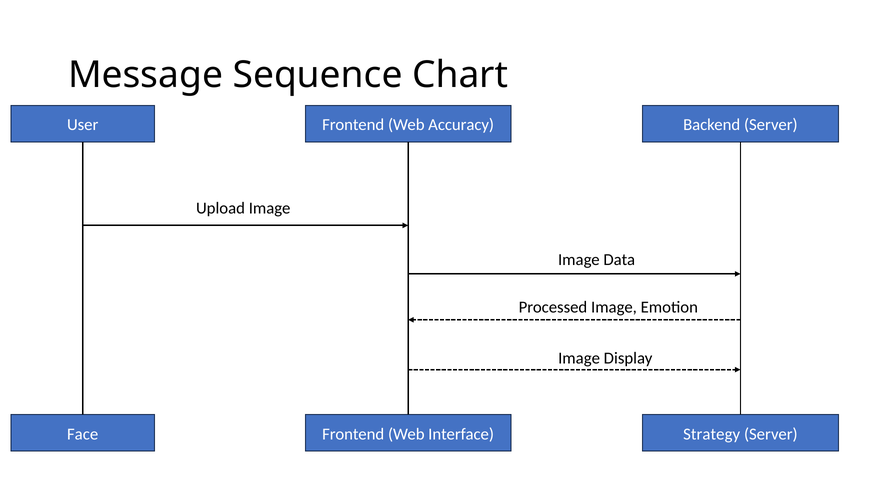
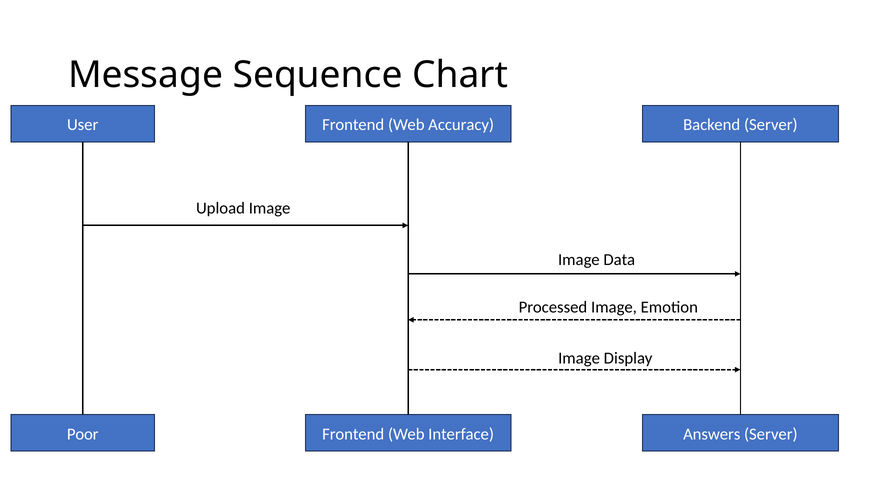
Face: Face -> Poor
Strategy: Strategy -> Answers
